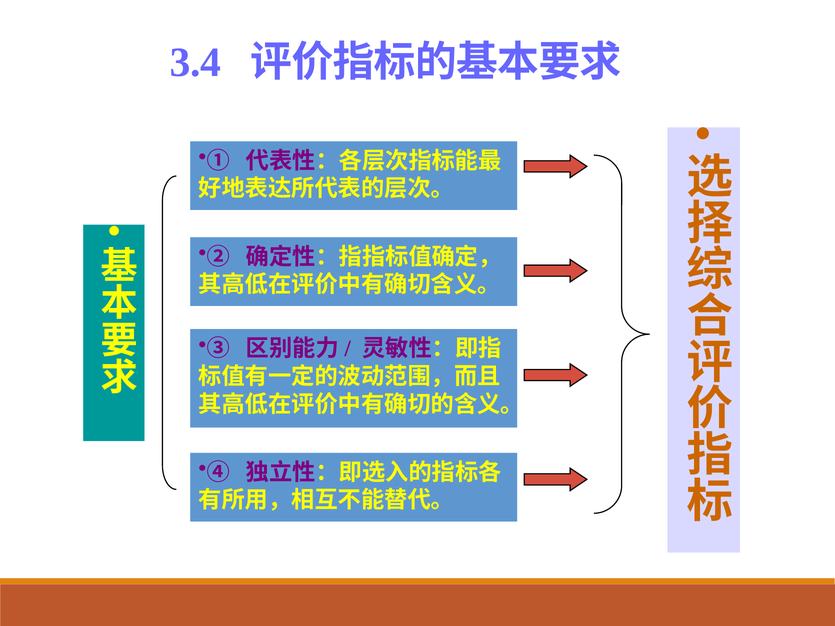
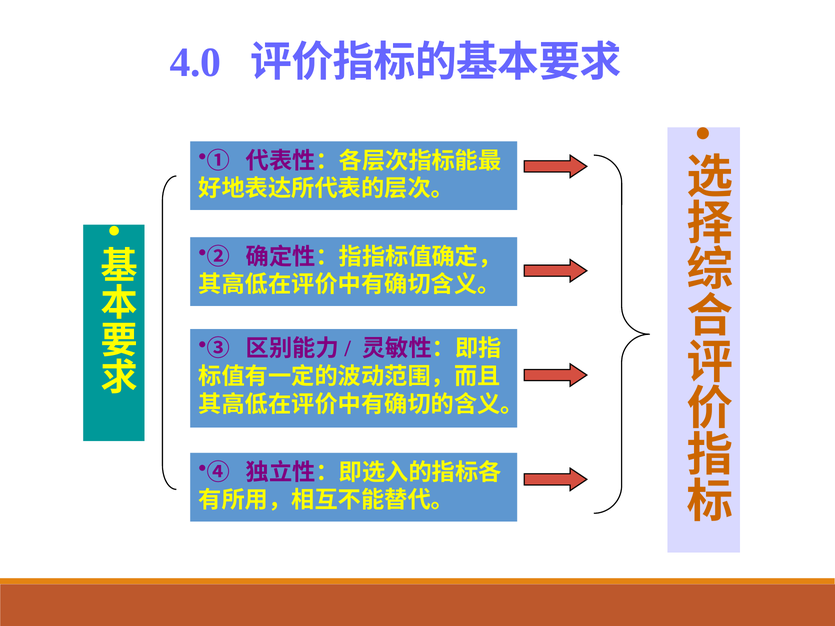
3.4: 3.4 -> 4.0
